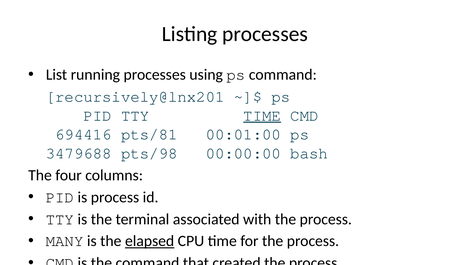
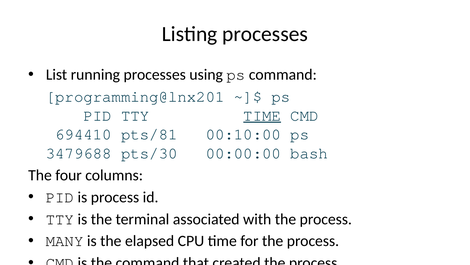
recursively@lnx201: recursively@lnx201 -> programming@lnx201
694416: 694416 -> 694410
00:01:00: 00:01:00 -> 00:10:00
pts/98: pts/98 -> pts/30
elapsed underline: present -> none
